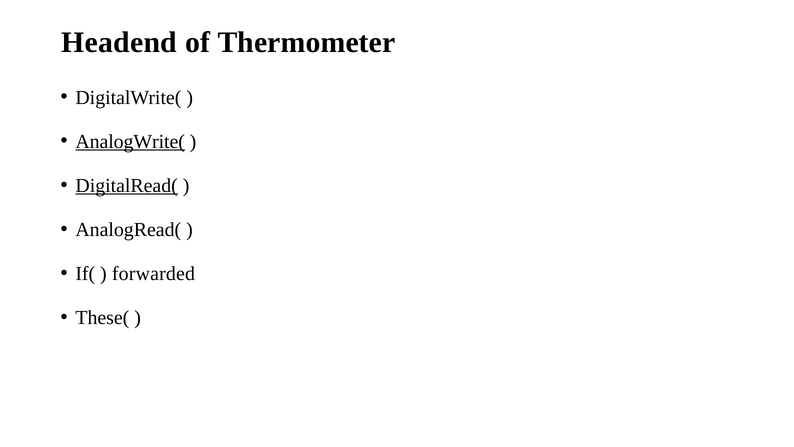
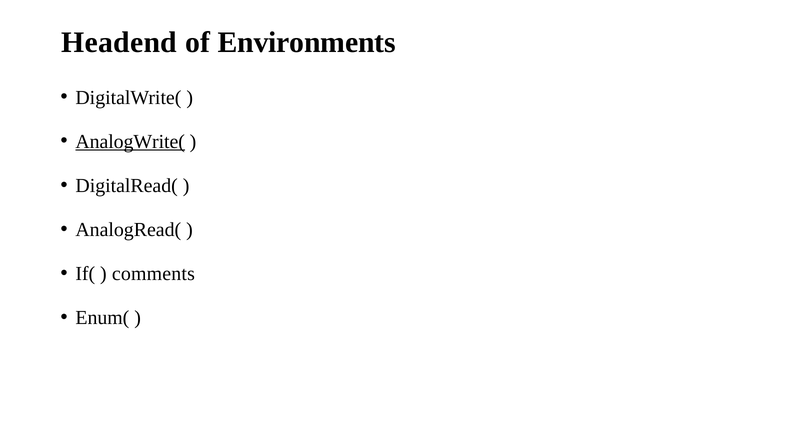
Thermometer: Thermometer -> Environments
DigitalRead( underline: present -> none
forwarded: forwarded -> comments
These(: These( -> Enum(
